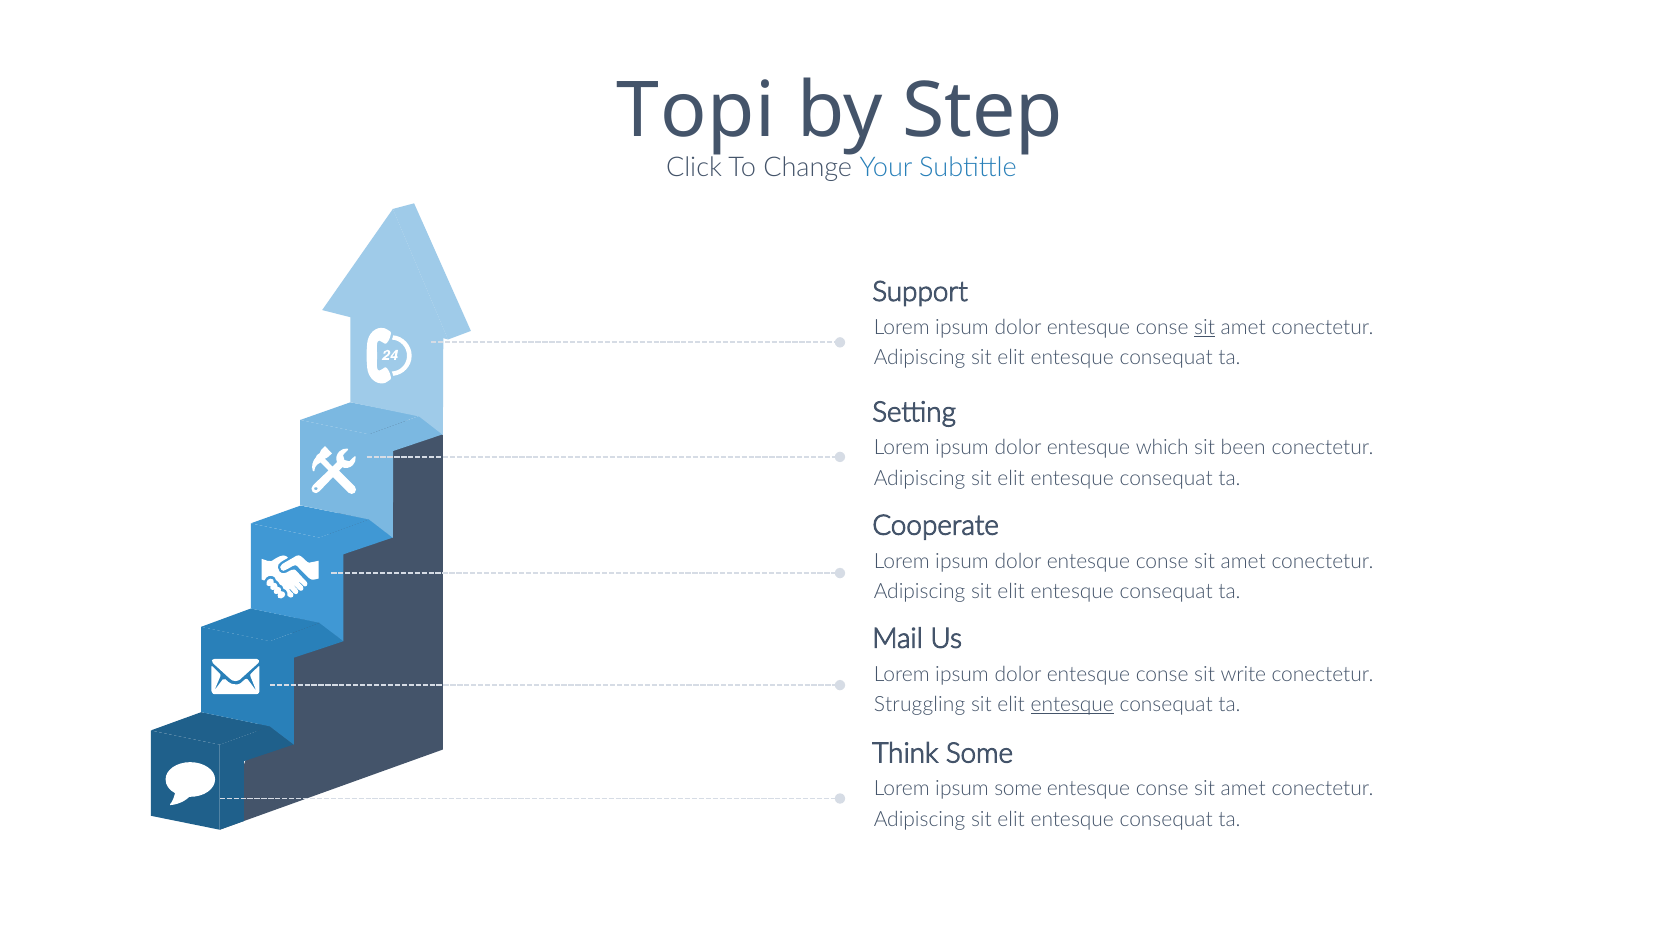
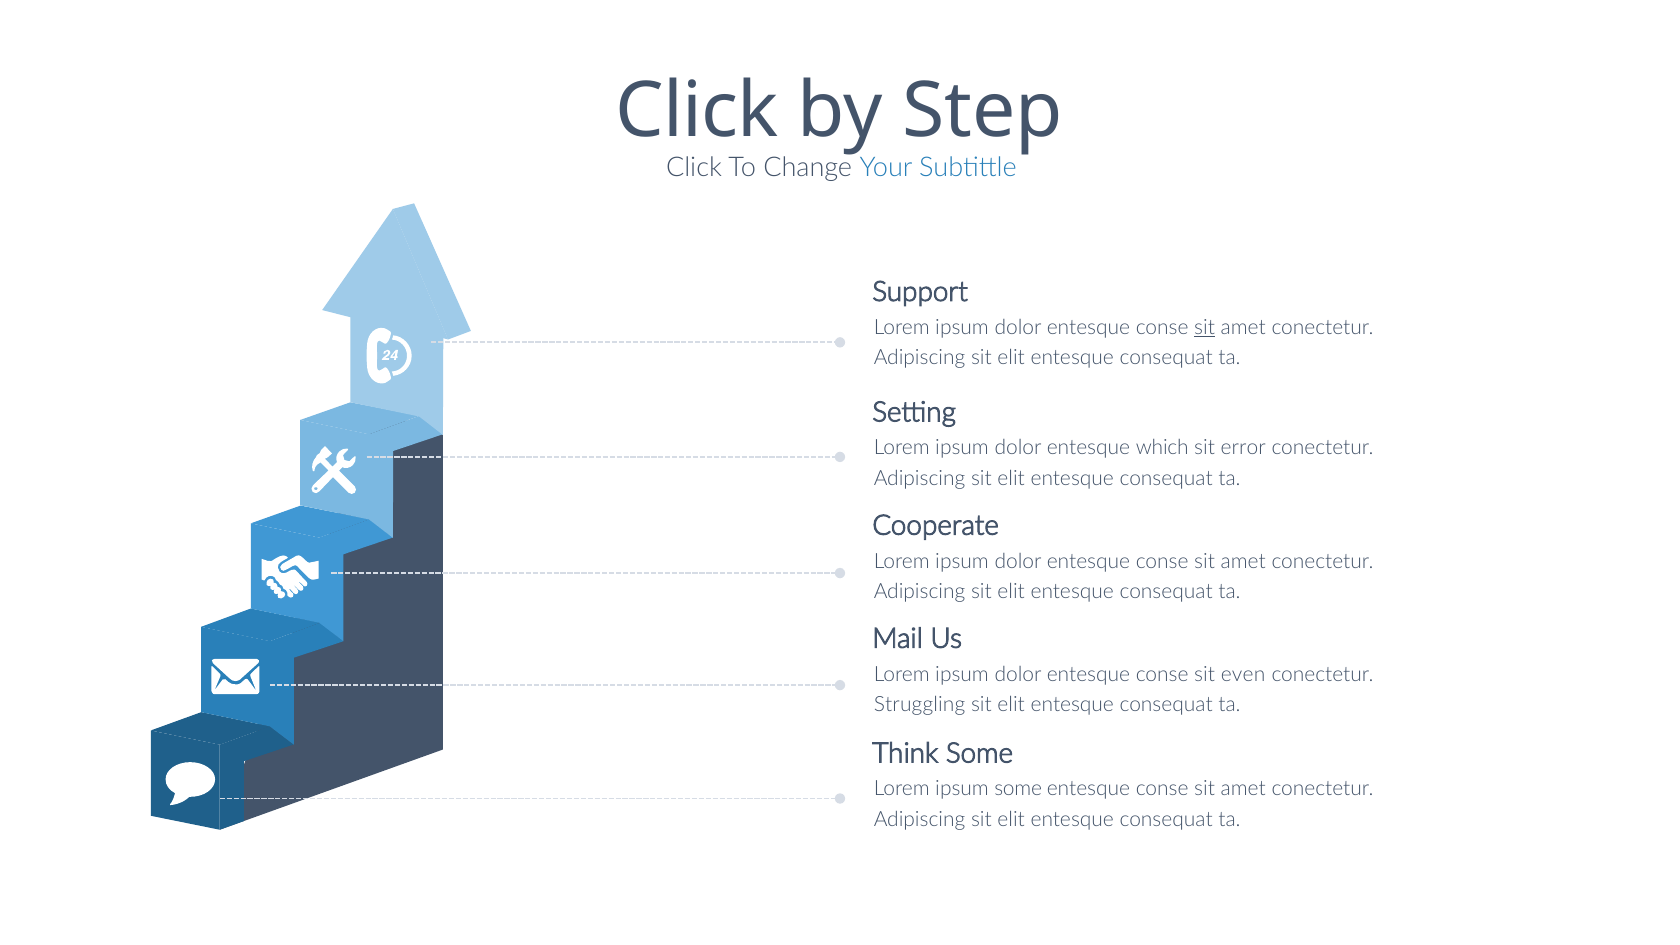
Topi at (696, 111): Topi -> Click
been: been -> error
write: write -> even
entesque at (1072, 705) underline: present -> none
